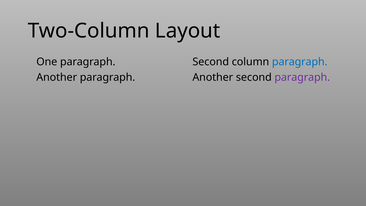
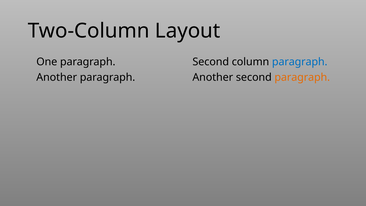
paragraph at (302, 77) colour: purple -> orange
